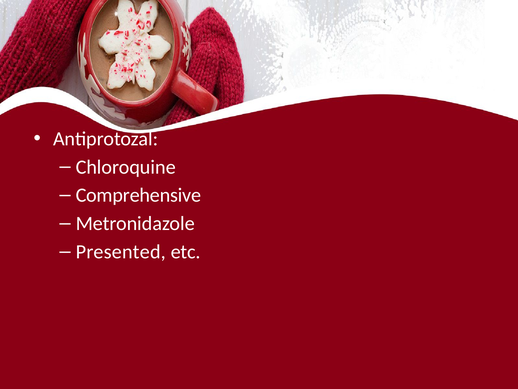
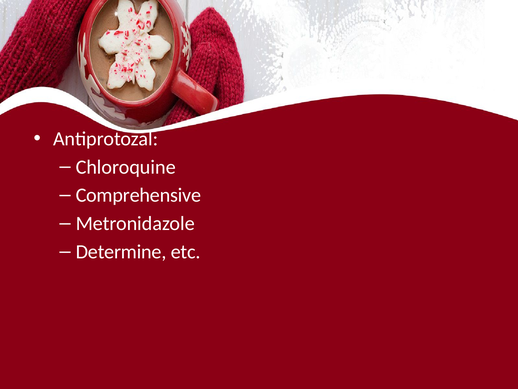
Presented: Presented -> Determine
